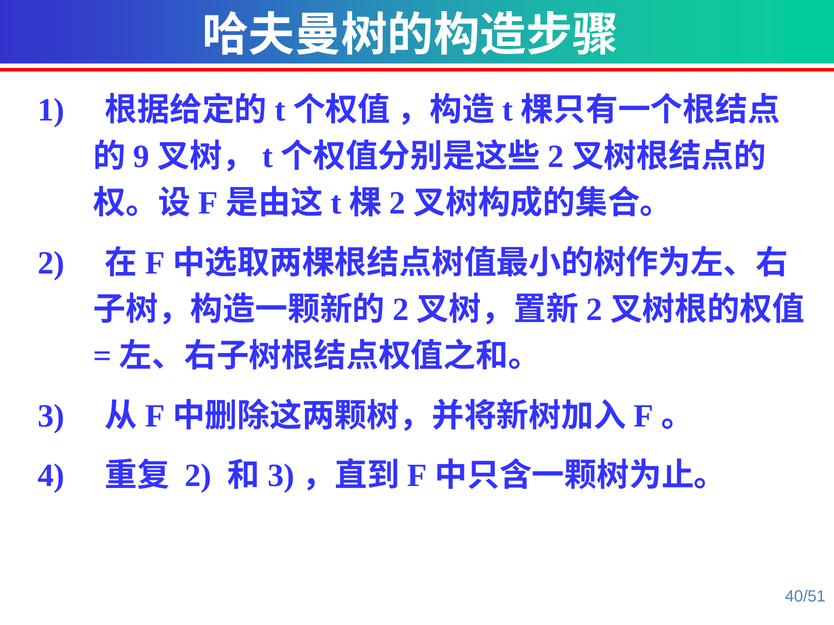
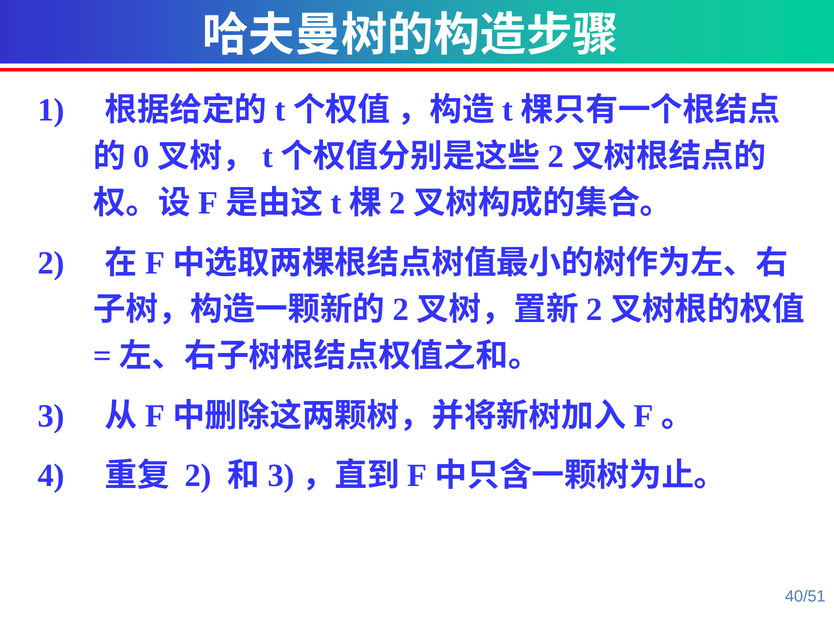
9: 9 -> 0
